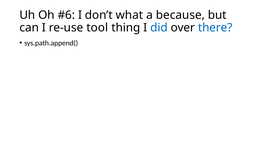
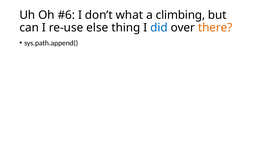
because: because -> climbing
tool: tool -> else
there colour: blue -> orange
